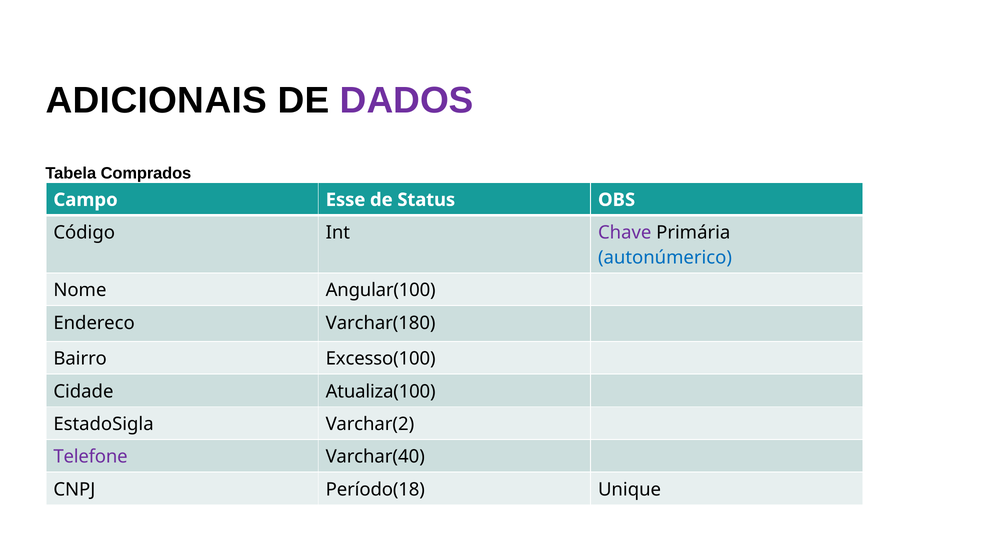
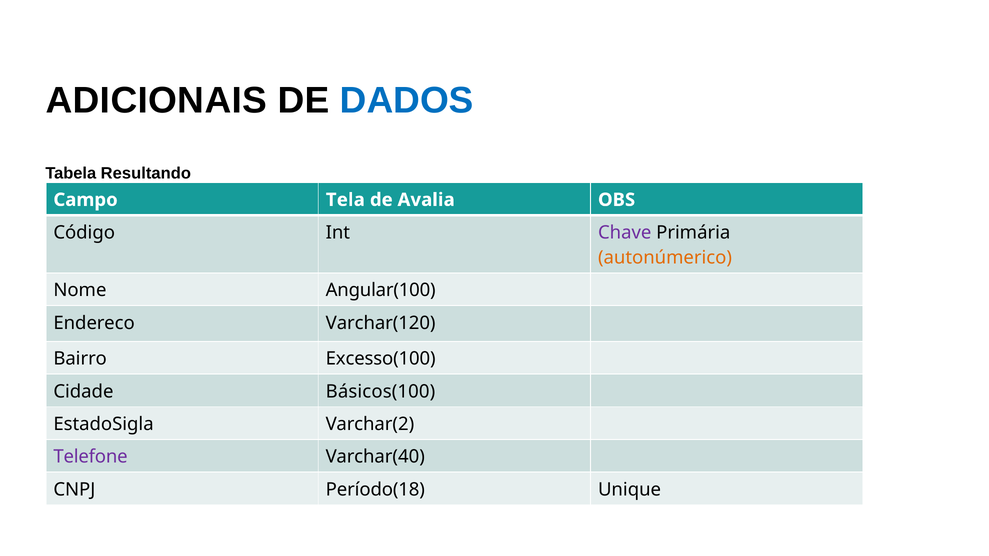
DADOS colour: purple -> blue
Comprados: Comprados -> Resultando
Esse: Esse -> Tela
Status: Status -> Avalia
autonúmerico colour: blue -> orange
Varchar(180: Varchar(180 -> Varchar(120
Atualiza(100: Atualiza(100 -> Básicos(100
